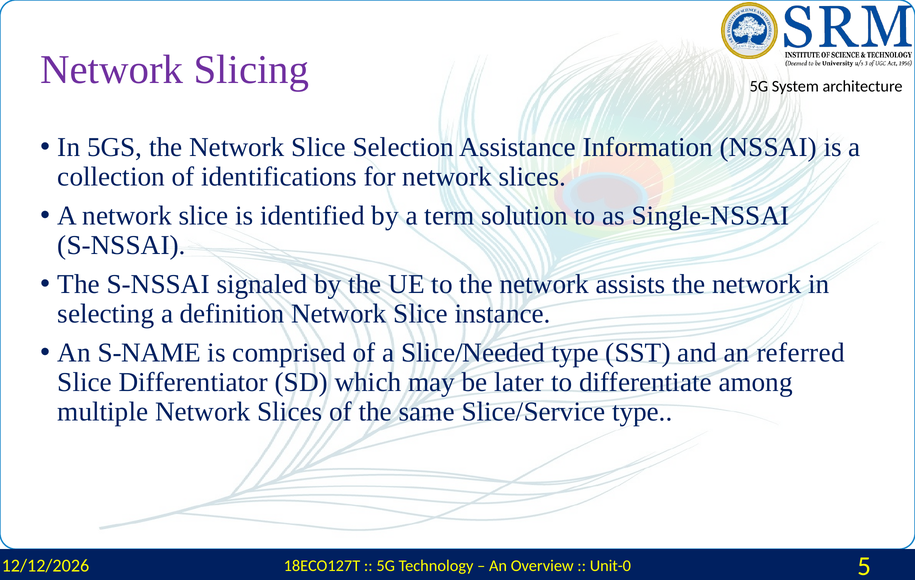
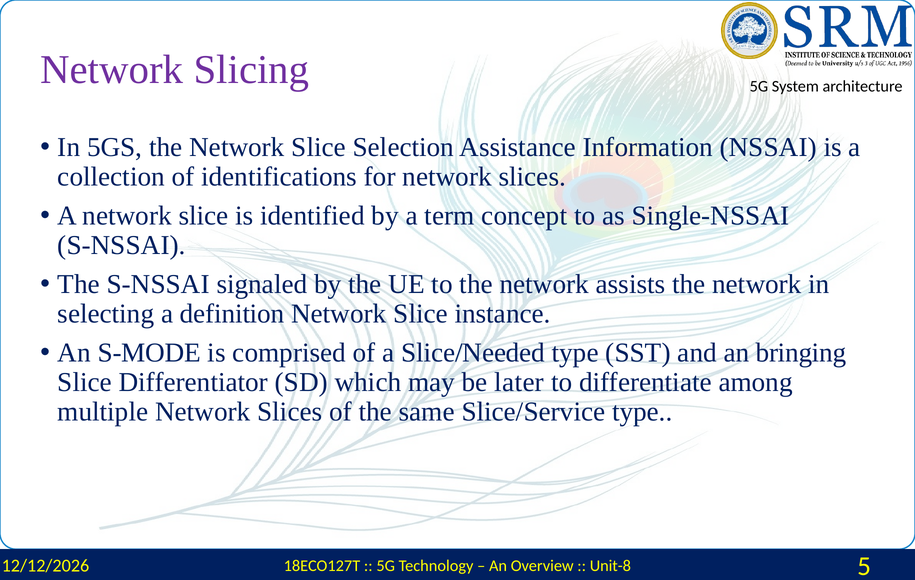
solution: solution -> concept
S-NAME: S-NAME -> S-MODE
referred: referred -> bringing
Unit-0: Unit-0 -> Unit-8
